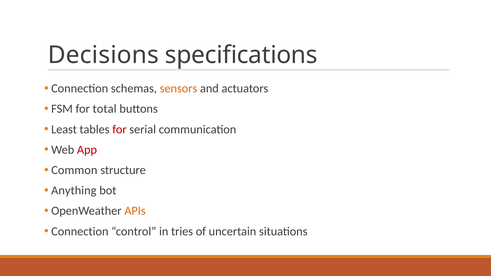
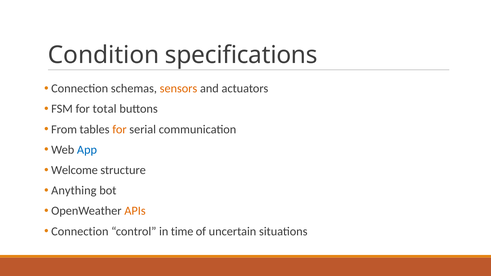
Decisions: Decisions -> Condition
Least: Least -> From
for at (119, 129) colour: red -> orange
App colour: red -> blue
Common: Common -> Welcome
tries: tries -> time
